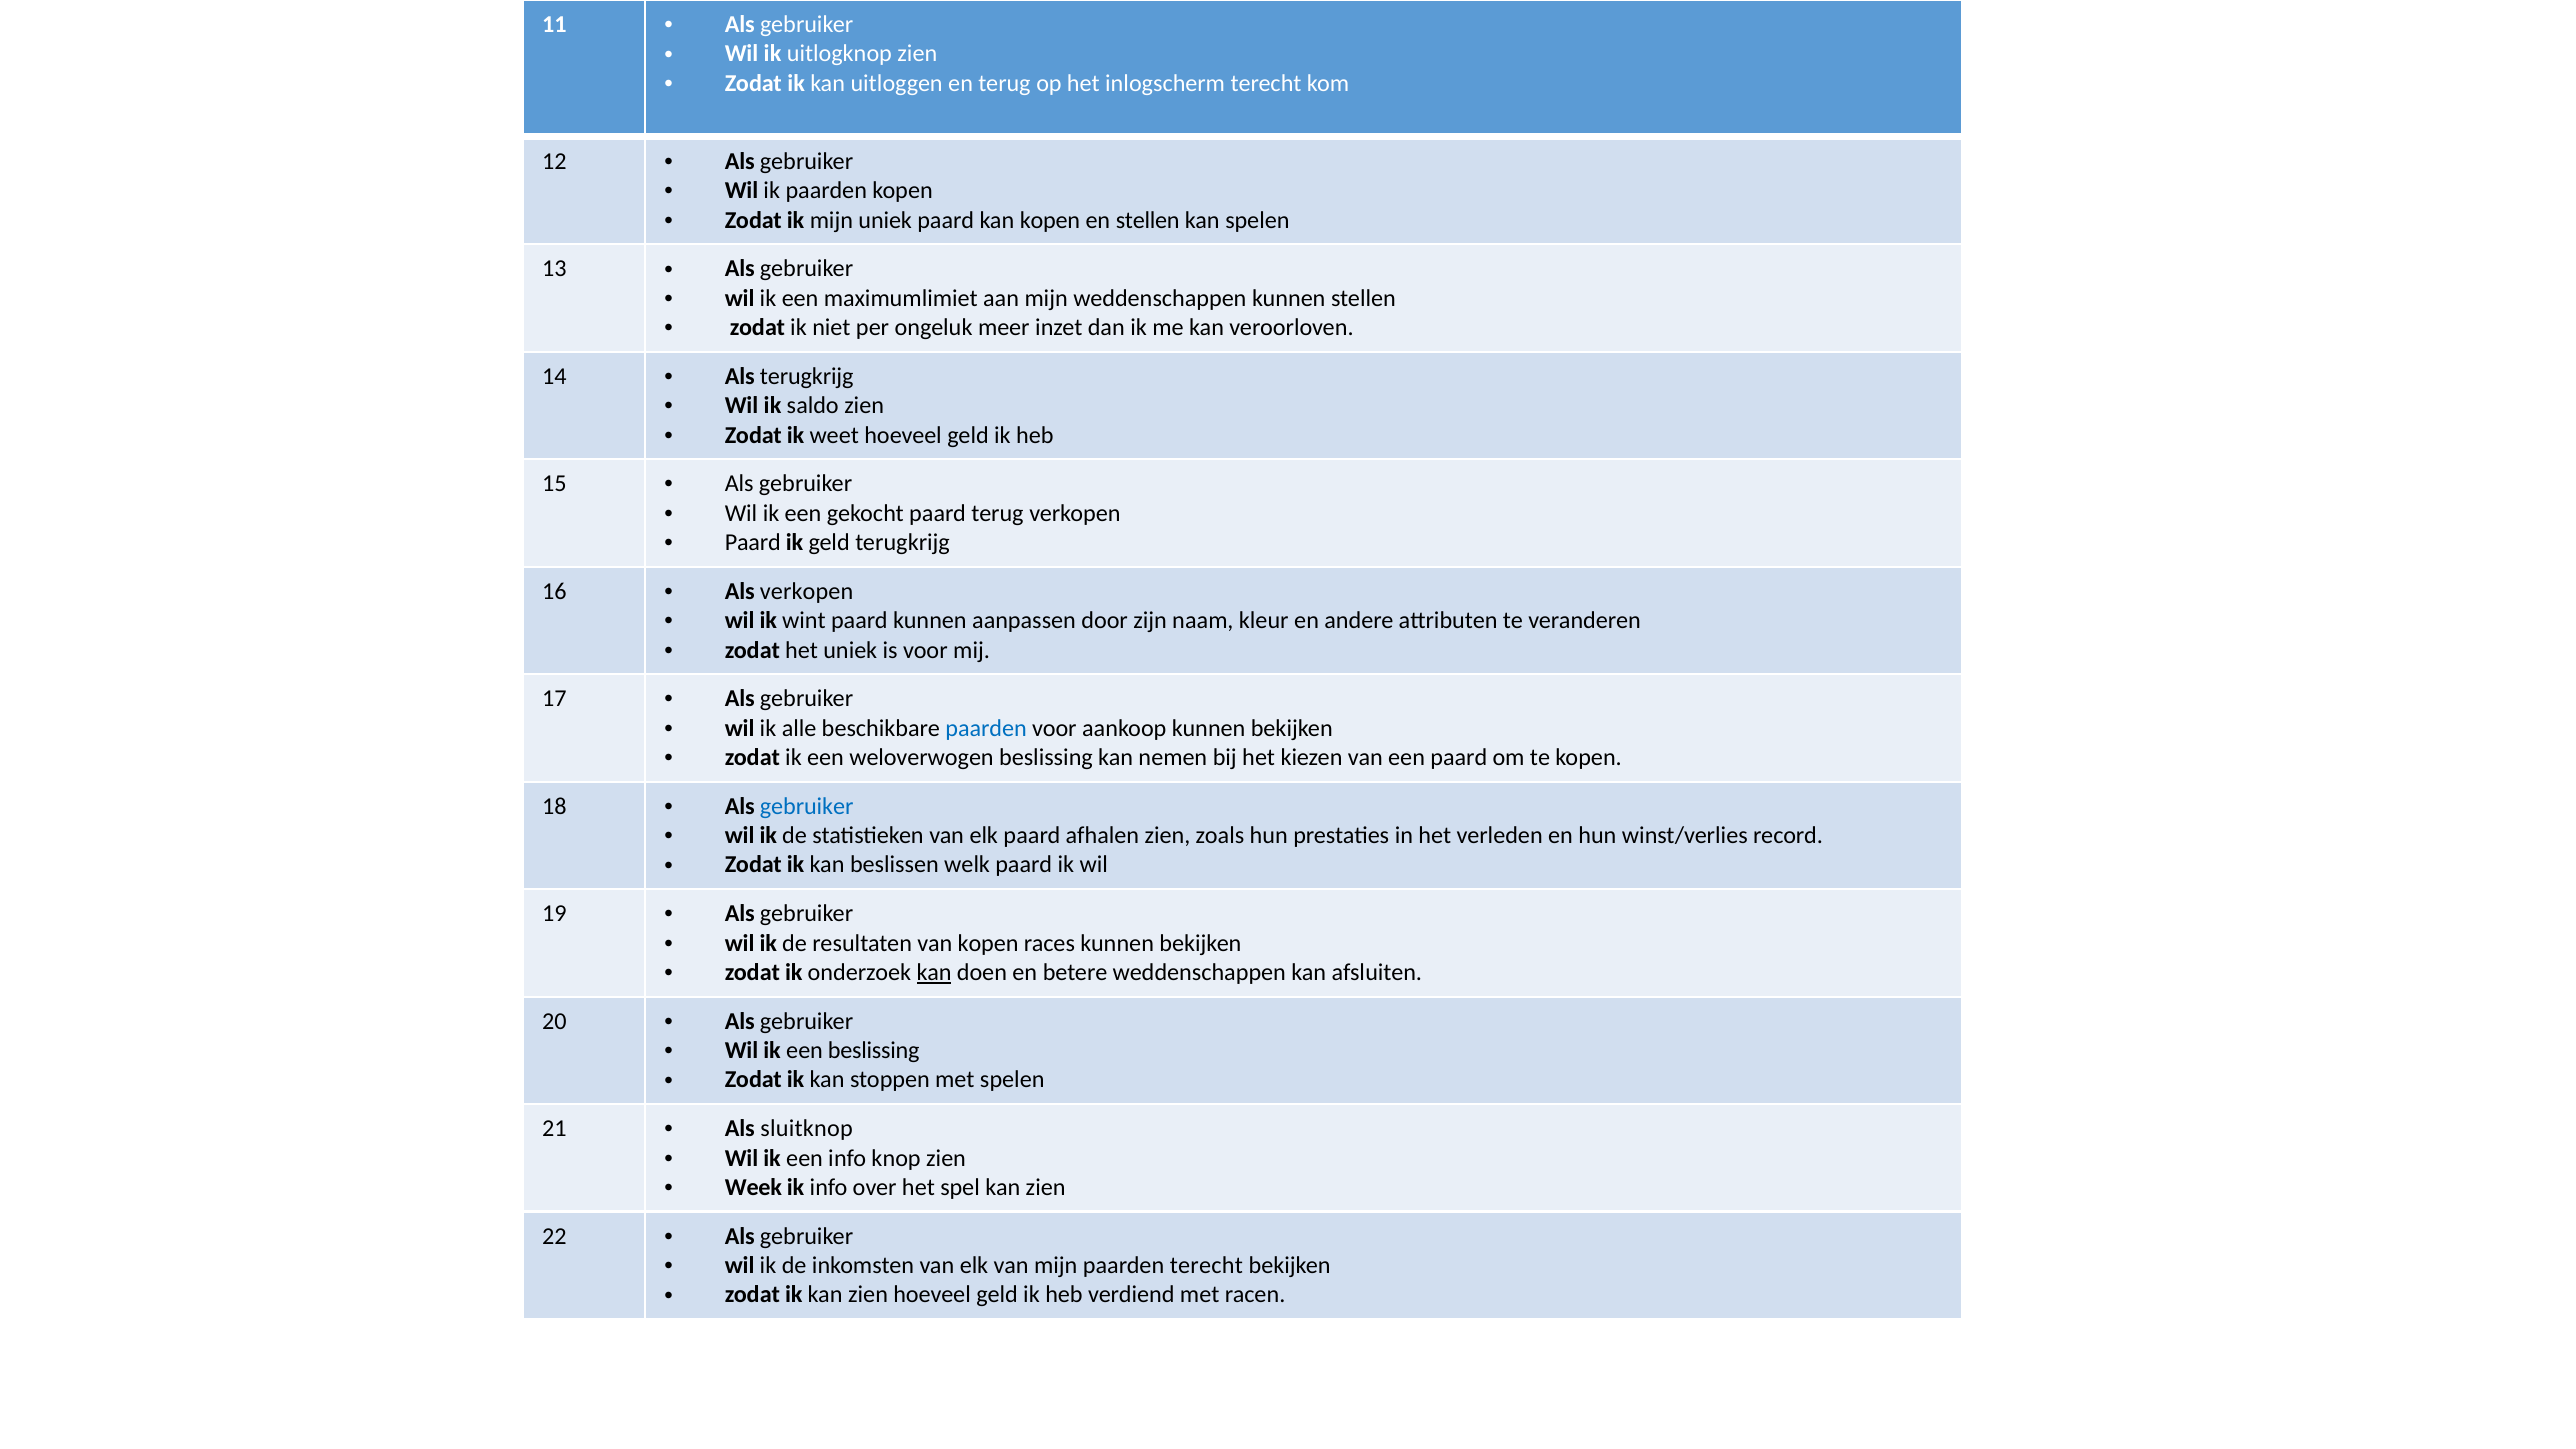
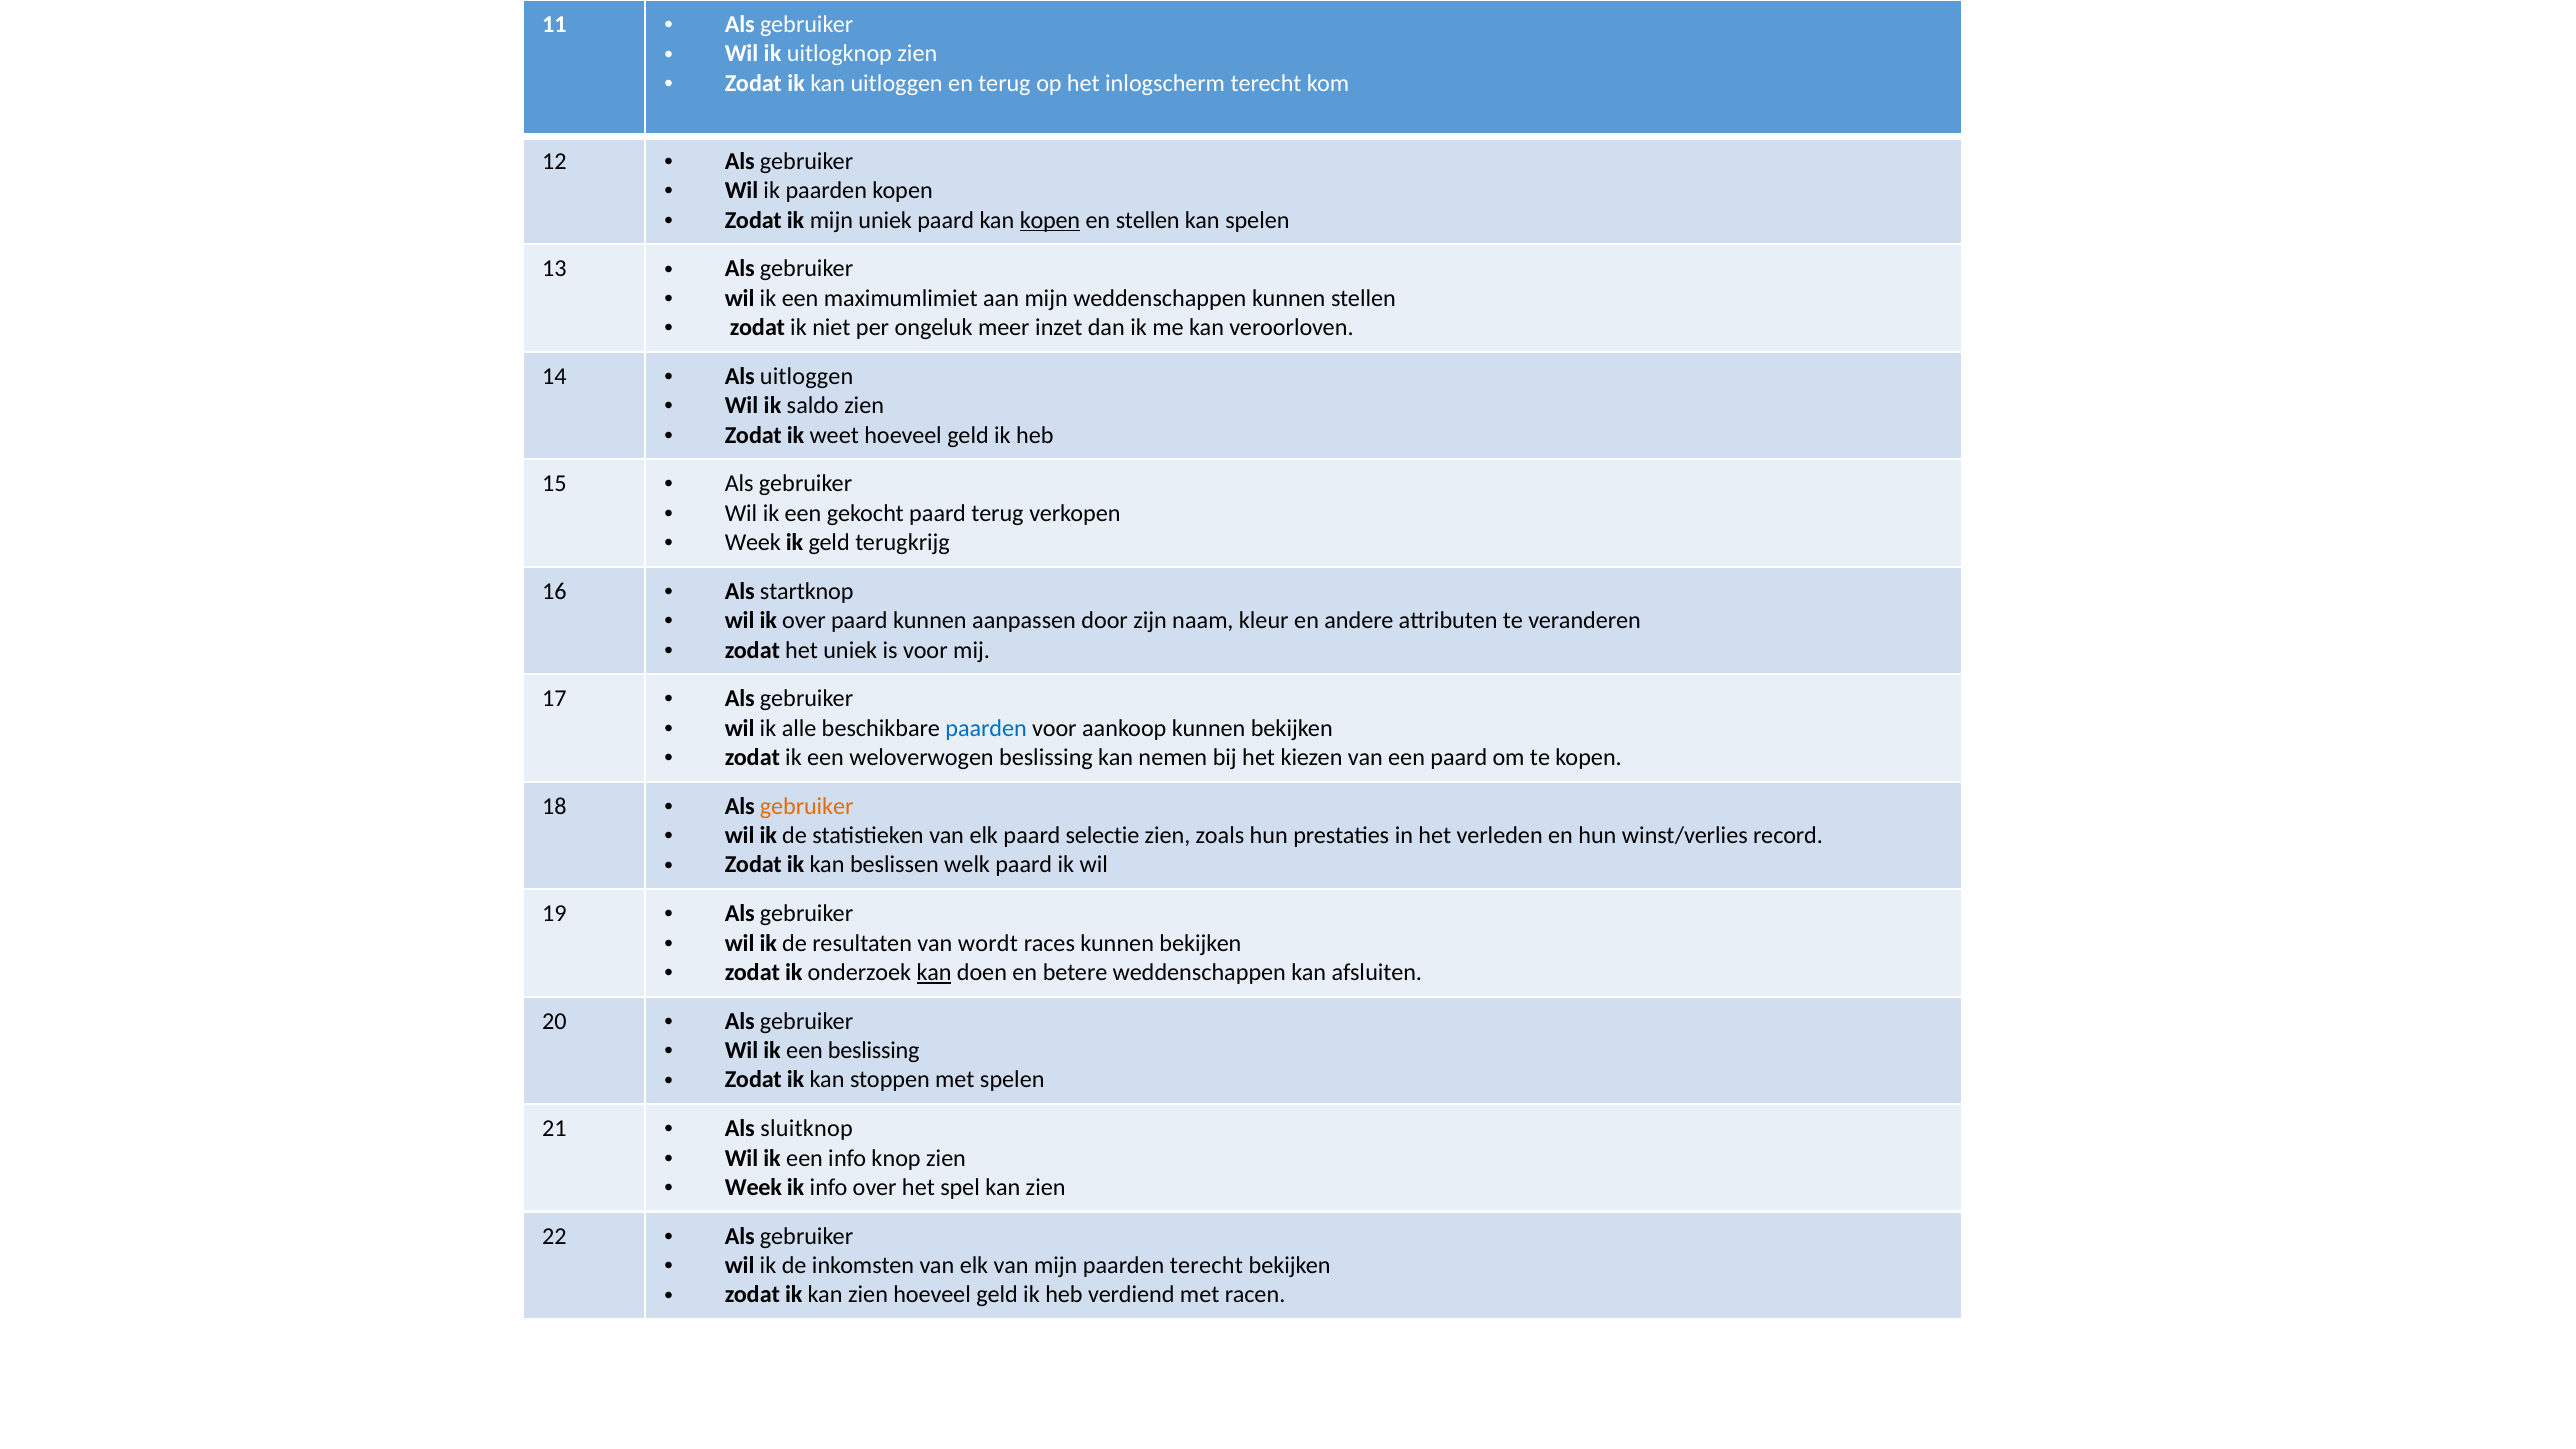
kopen at (1050, 220) underline: none -> present
Als terugkrijg: terugkrijg -> uitloggen
Paard at (753, 543): Paard -> Week
Als verkopen: verkopen -> startknop
ik wint: wint -> over
gebruiker at (807, 806) colour: blue -> orange
afhalen: afhalen -> selectie
van kopen: kopen -> wordt
